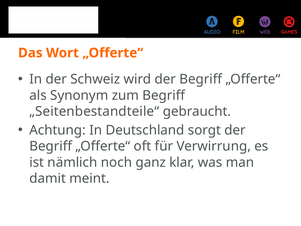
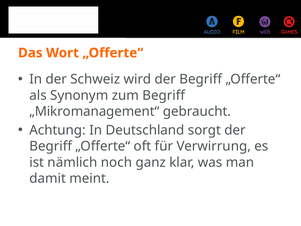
„Seitenbestandteile“: „Seitenbestandteile“ -> „Mikromanagement“
